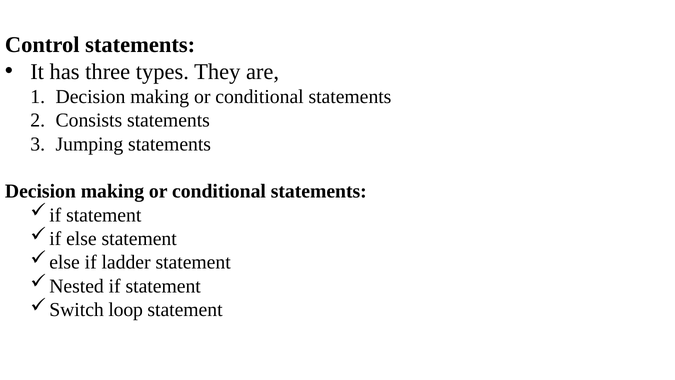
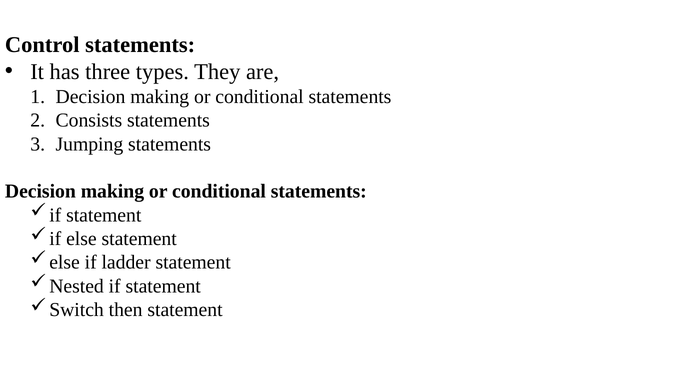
loop: loop -> then
